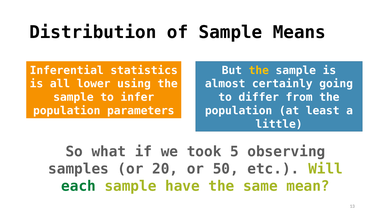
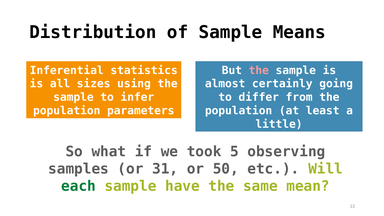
the at (259, 70) colour: yellow -> pink
lower: lower -> sizes
20: 20 -> 31
